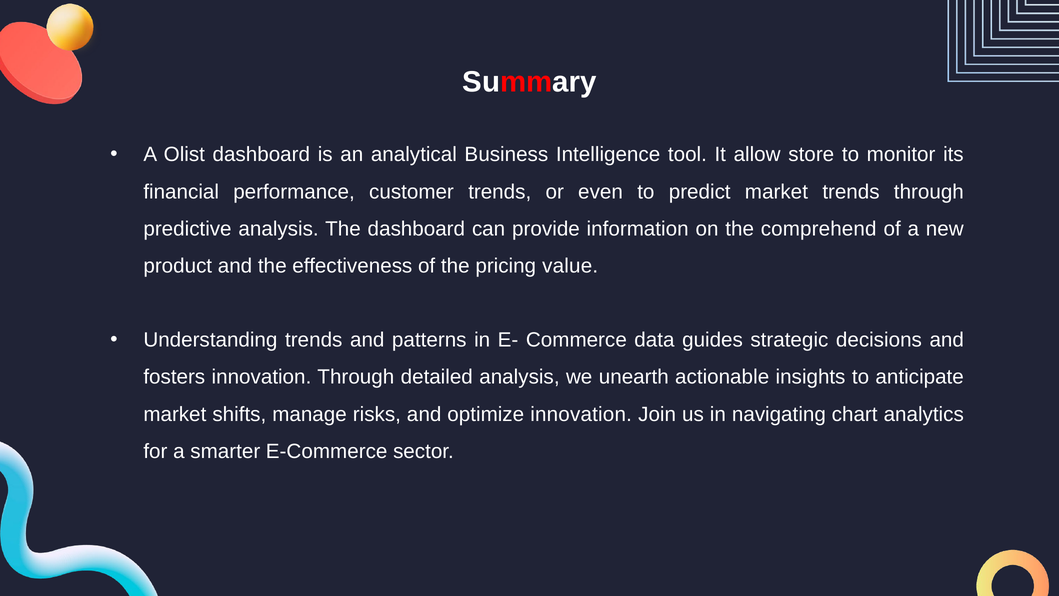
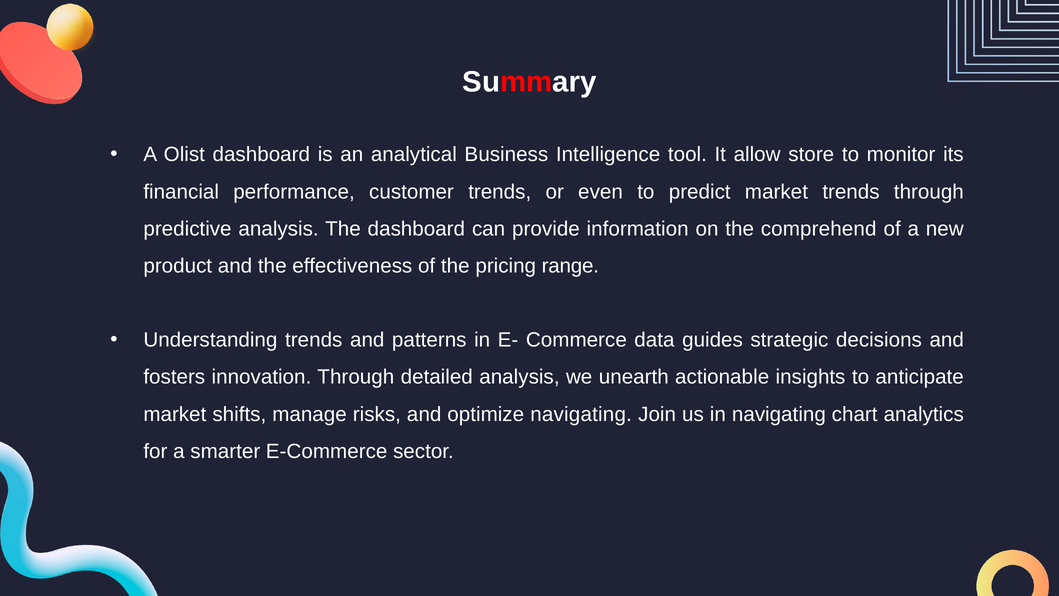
value: value -> range
optimize innovation: innovation -> navigating
